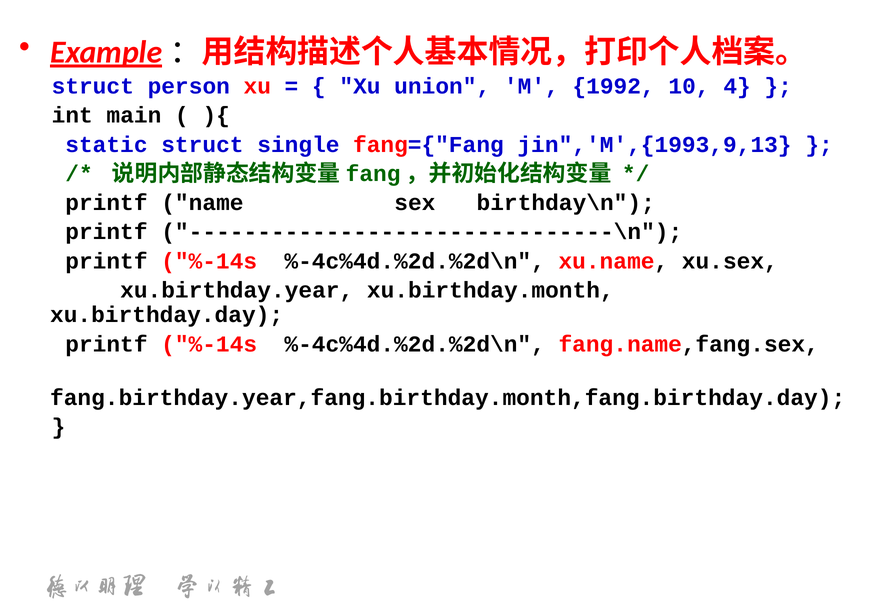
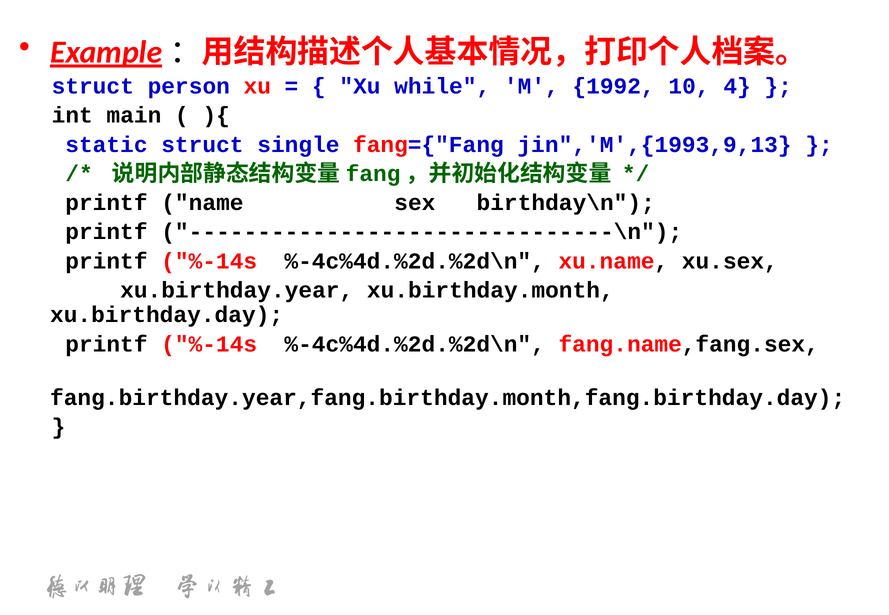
union: union -> while
